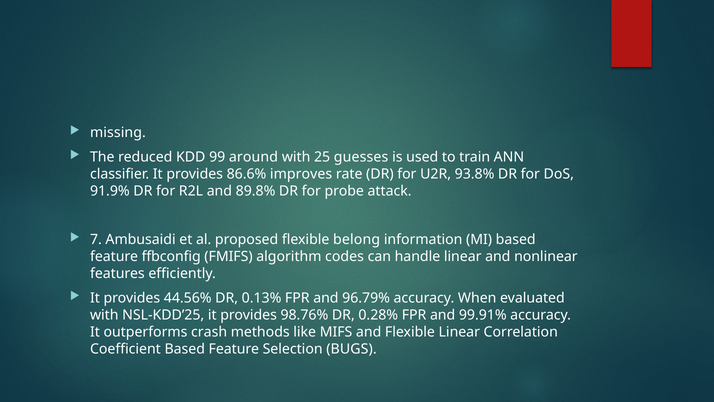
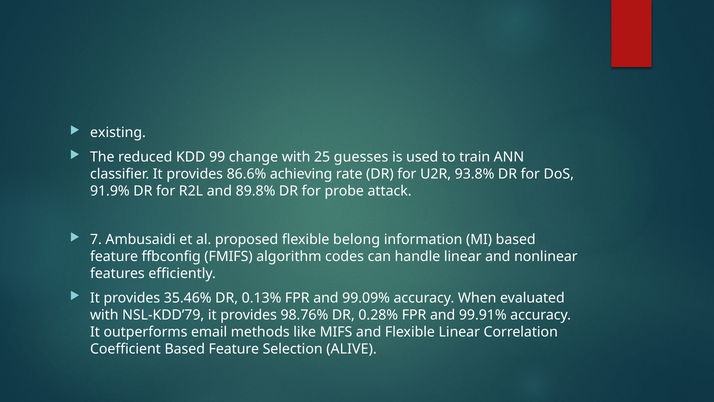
missing: missing -> existing
around: around -> change
improves: improves -> achieving
44.56%: 44.56% -> 35.46%
96.79%: 96.79% -> 99.09%
NSL-KDD’25: NSL-KDD’25 -> NSL-KDD’79
crash: crash -> email
BUGS: BUGS -> ALIVE
